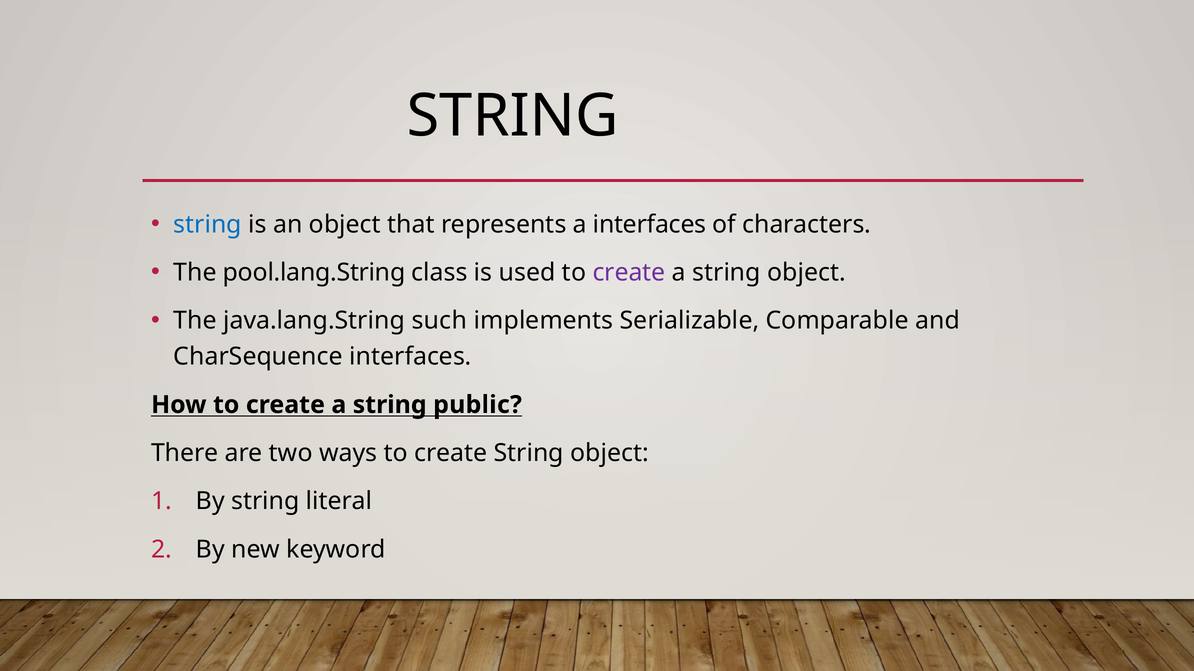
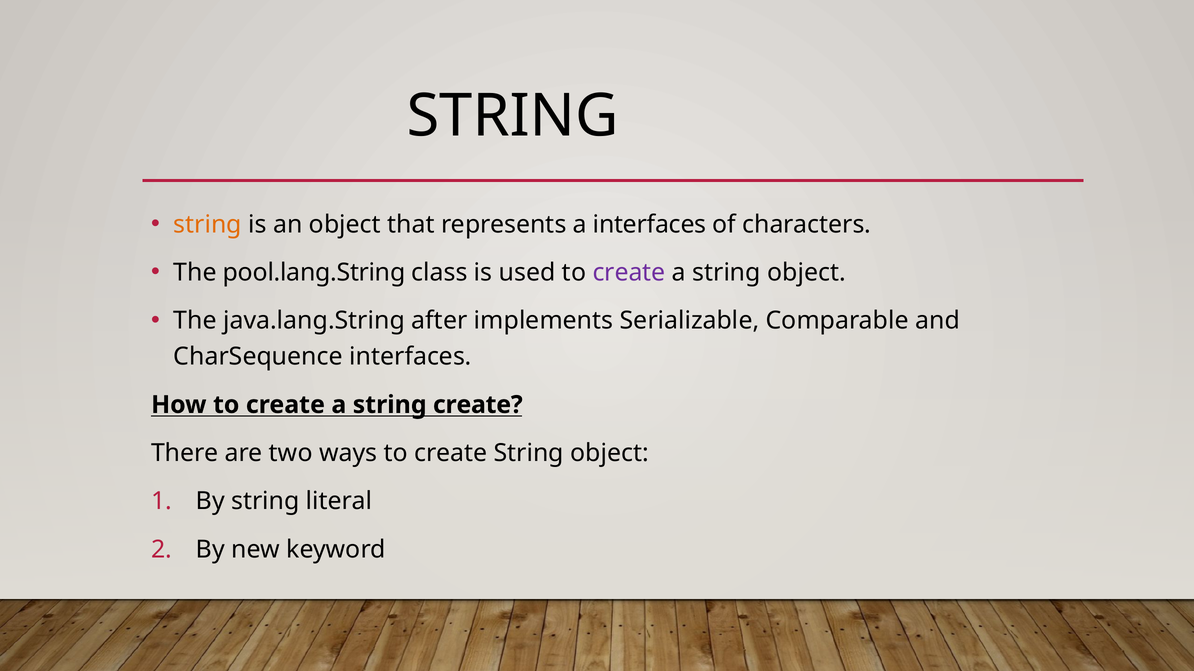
string at (208, 225) colour: blue -> orange
such: such -> after
string public: public -> create
